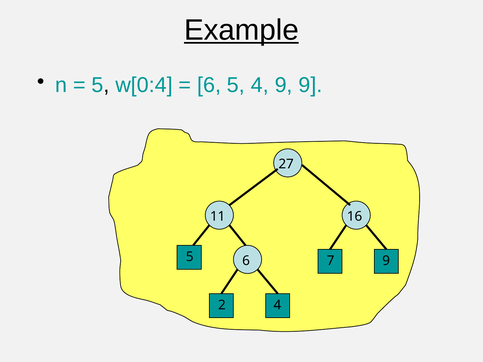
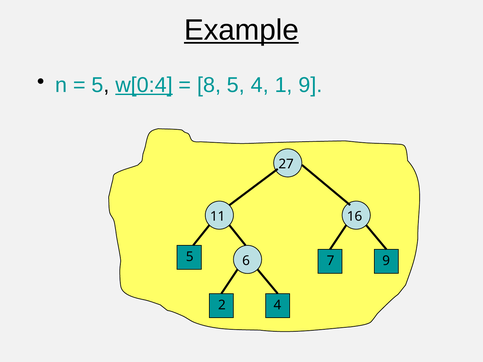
w[0:4 underline: none -> present
6 at (209, 85): 6 -> 8
4 9: 9 -> 1
